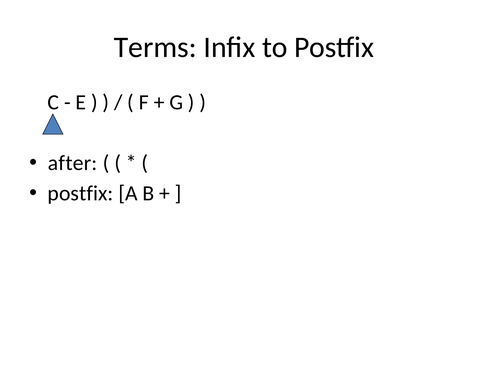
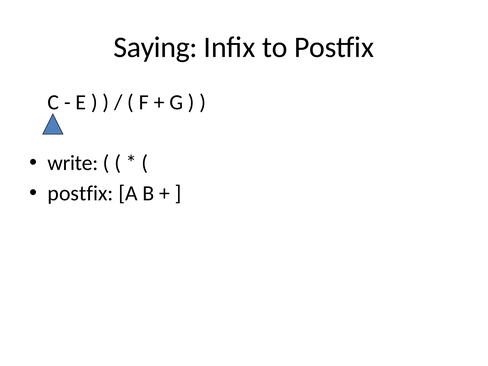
Terms: Terms -> Saying
after: after -> write
